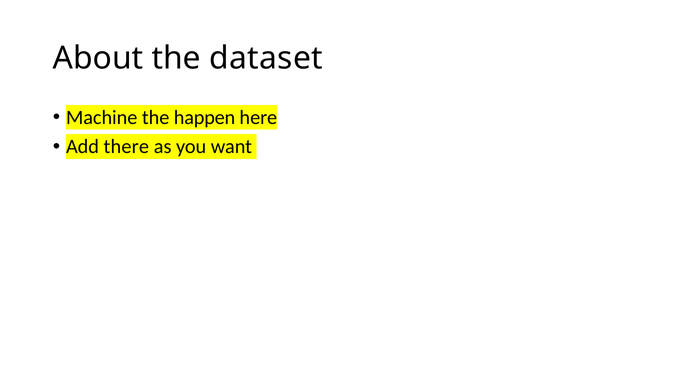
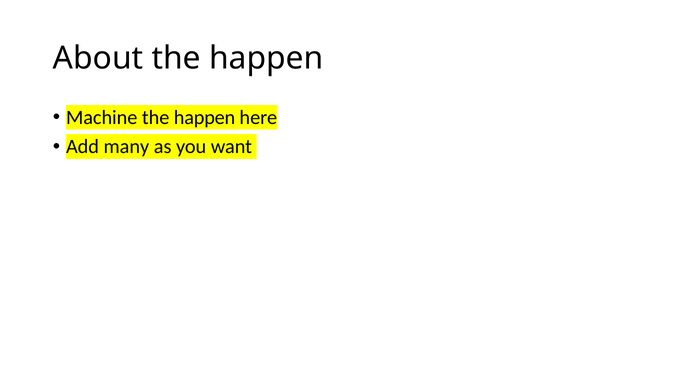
About the dataset: dataset -> happen
there: there -> many
